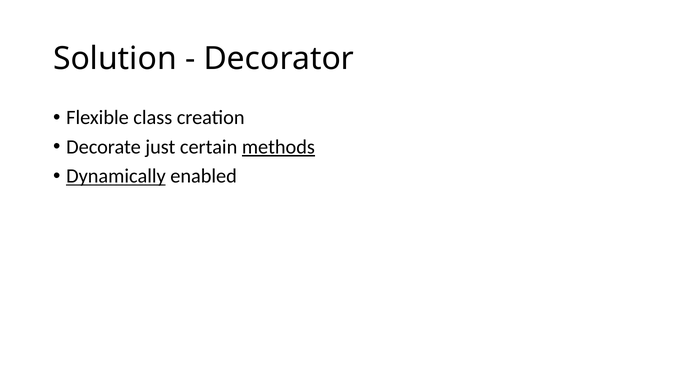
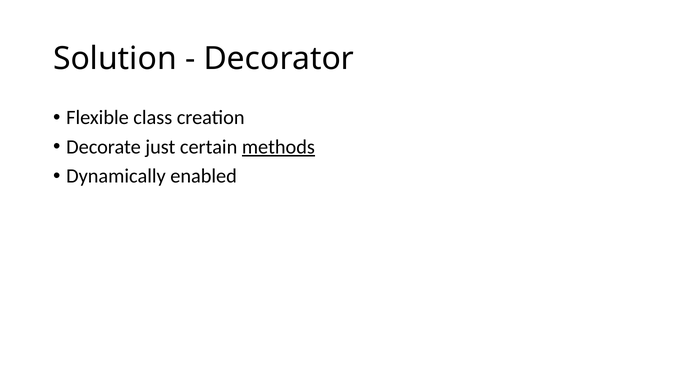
Dynamically underline: present -> none
